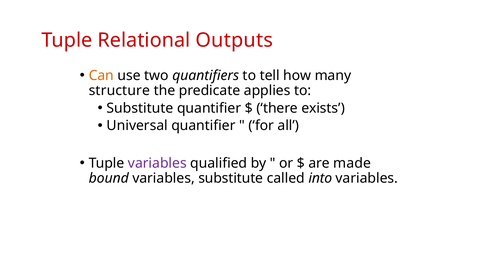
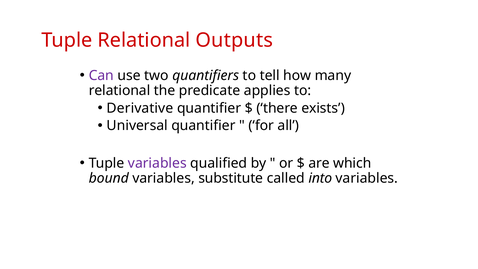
Can colour: orange -> purple
structure at (119, 91): structure -> relational
Substitute at (140, 108): Substitute -> Derivative
made: made -> which
